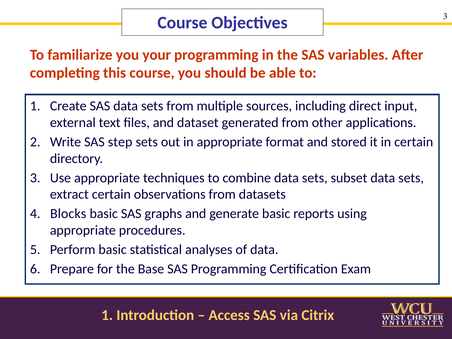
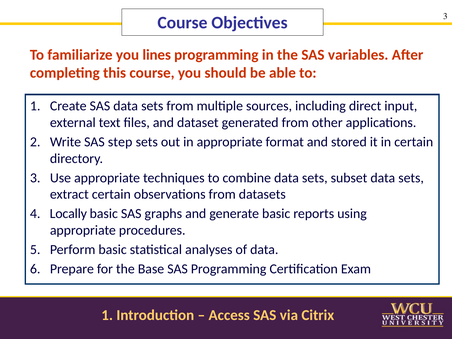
your: your -> lines
Blocks: Blocks -> Locally
